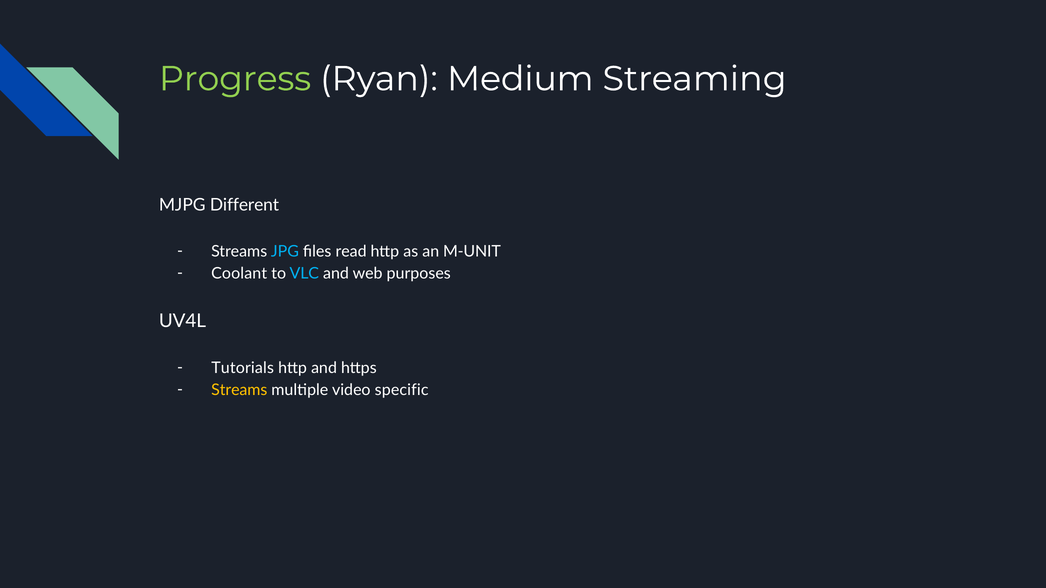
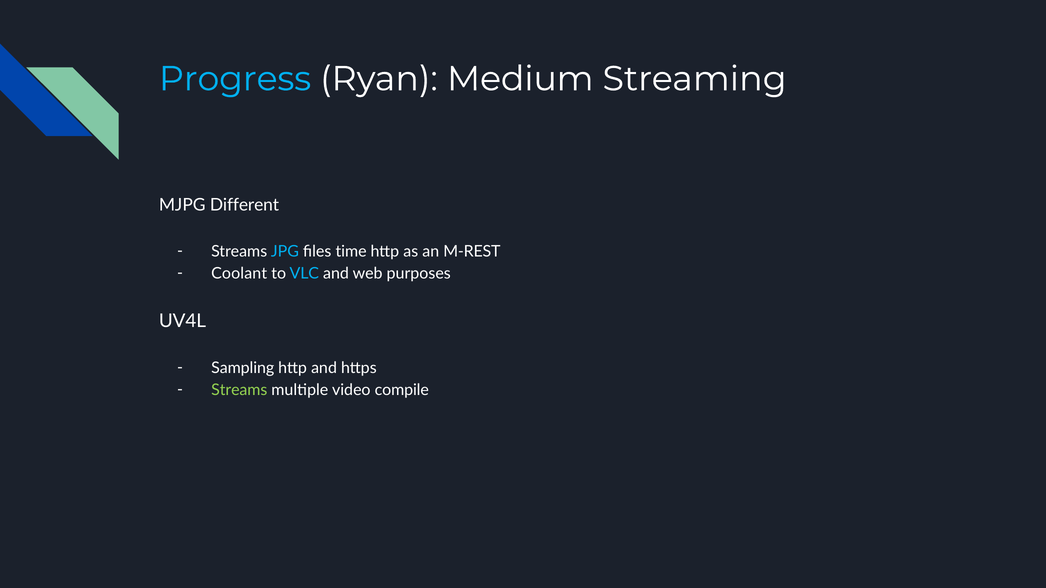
Progress colour: light green -> light blue
read: read -> time
M-UNIT: M-UNIT -> M-REST
Tutorials: Tutorials -> Sampling
Streams at (239, 390) colour: yellow -> light green
specific: specific -> compile
